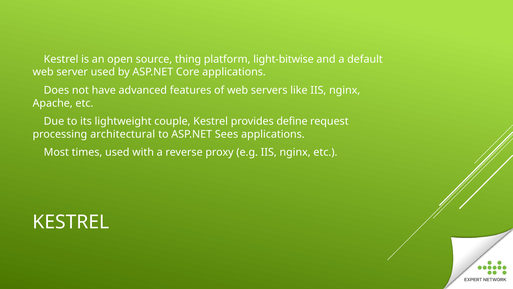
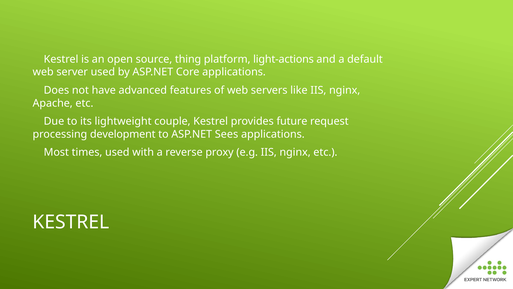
light-bitwise: light-bitwise -> light-actions
define: define -> future
architectural: architectural -> development
